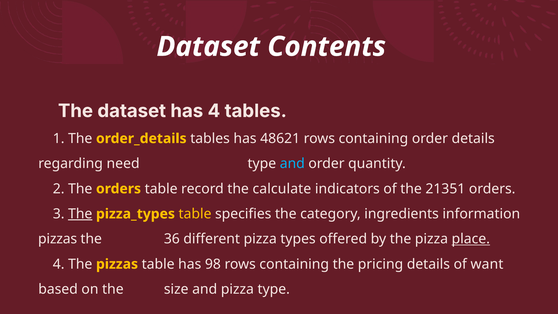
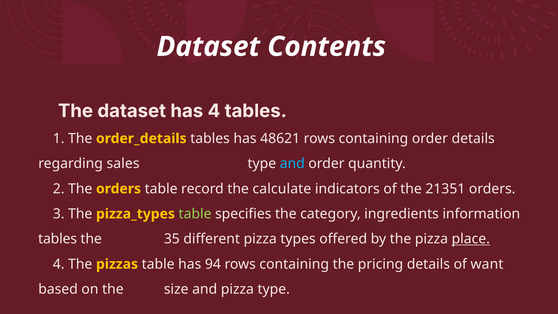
need: need -> sales
The at (80, 214) underline: present -> none
table at (195, 214) colour: yellow -> light green
pizzas at (58, 239): pizzas -> tables
36: 36 -> 35
98: 98 -> 94
